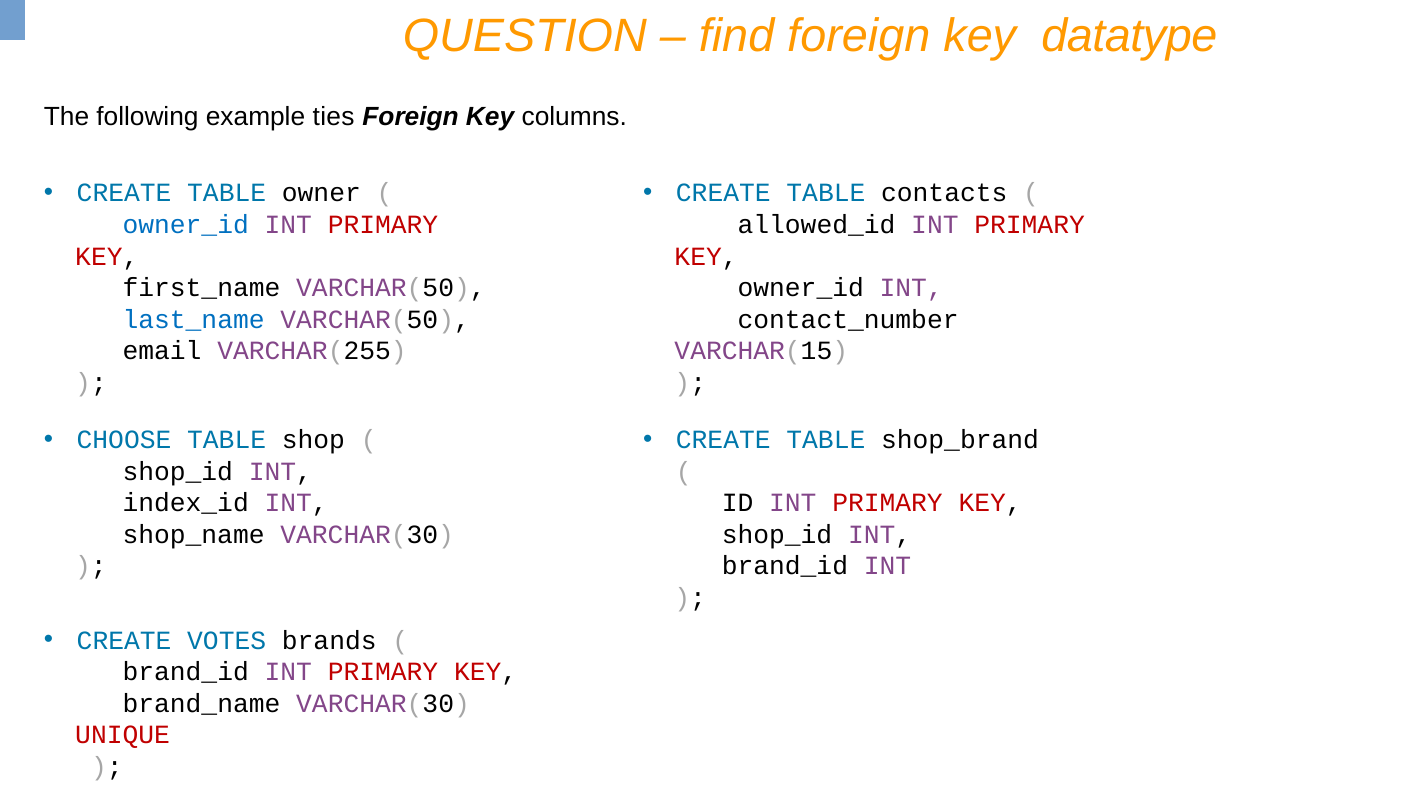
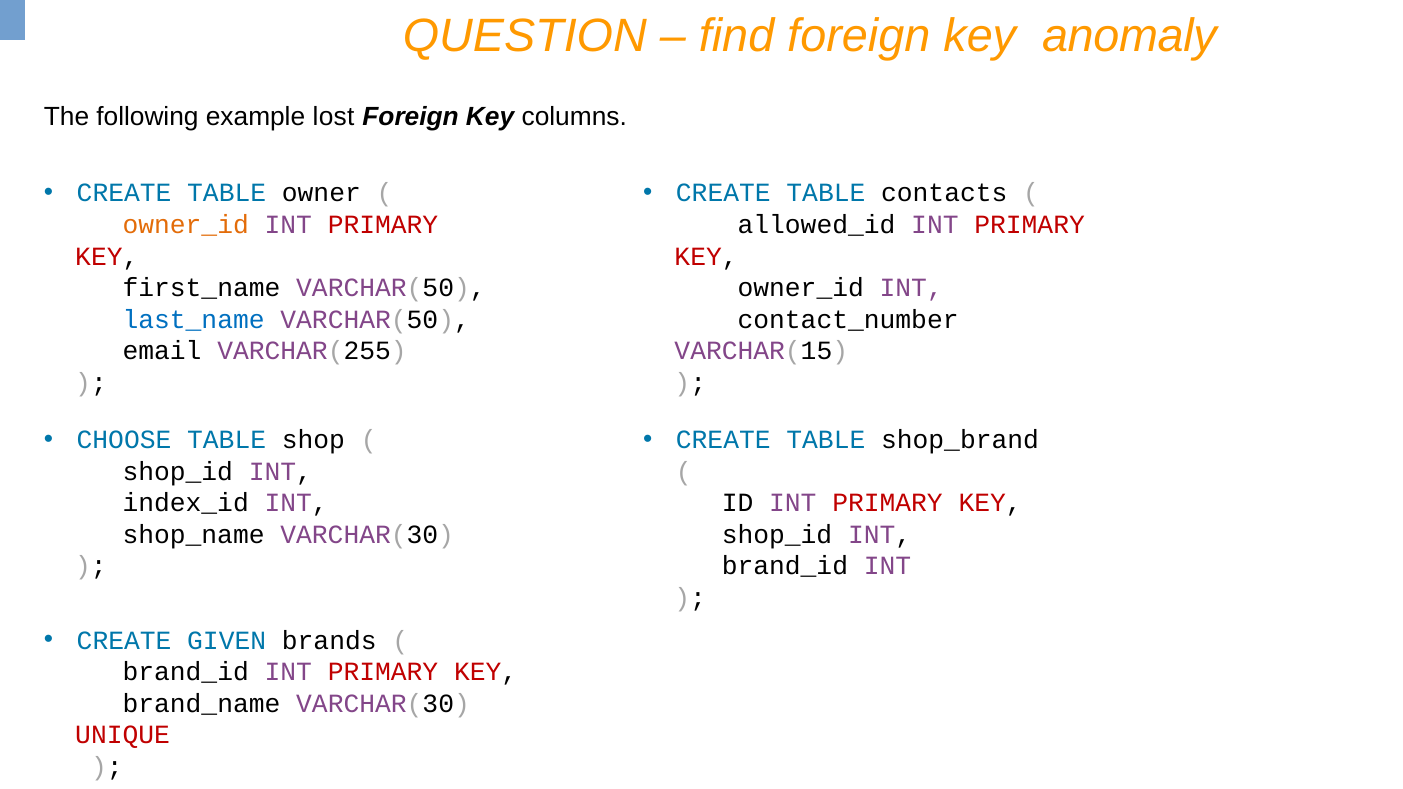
datatype: datatype -> anomaly
ties: ties -> lost
owner_id at (186, 225) colour: blue -> orange
VOTES: VOTES -> GIVEN
